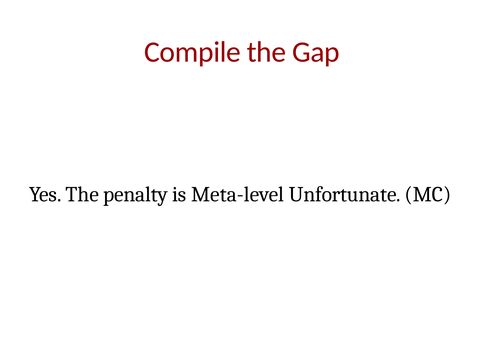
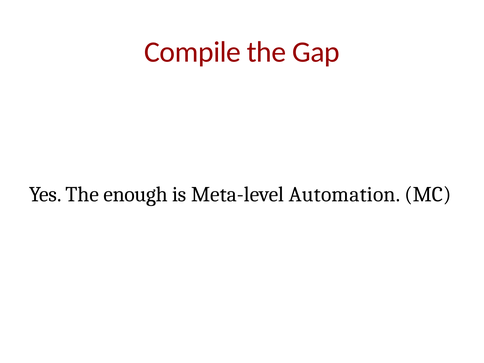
penalty: penalty -> enough
Unfortunate: Unfortunate -> Automation
